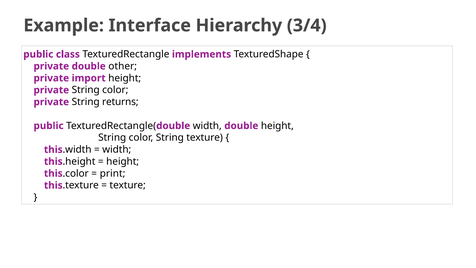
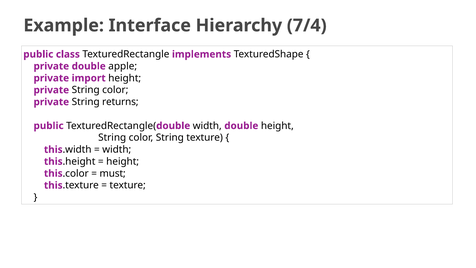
3/4: 3/4 -> 7/4
other: other -> apple
print: print -> must
